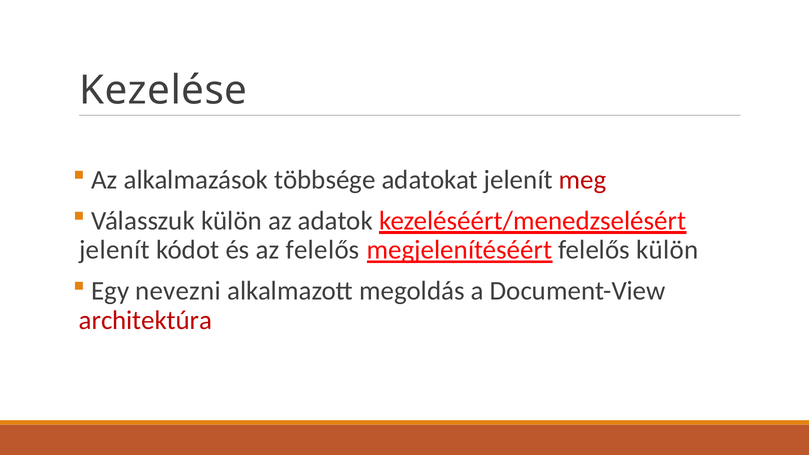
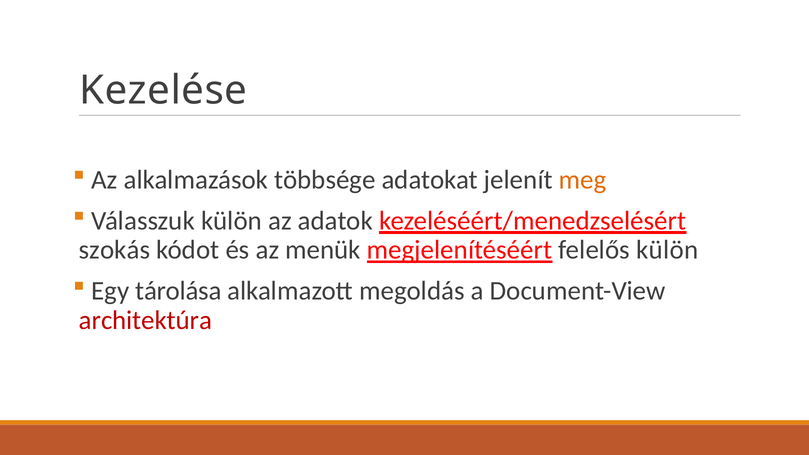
meg colour: red -> orange
jelenít at (114, 250): jelenít -> szokás
az felelős: felelős -> menük
nevezni: nevezni -> tárolása
